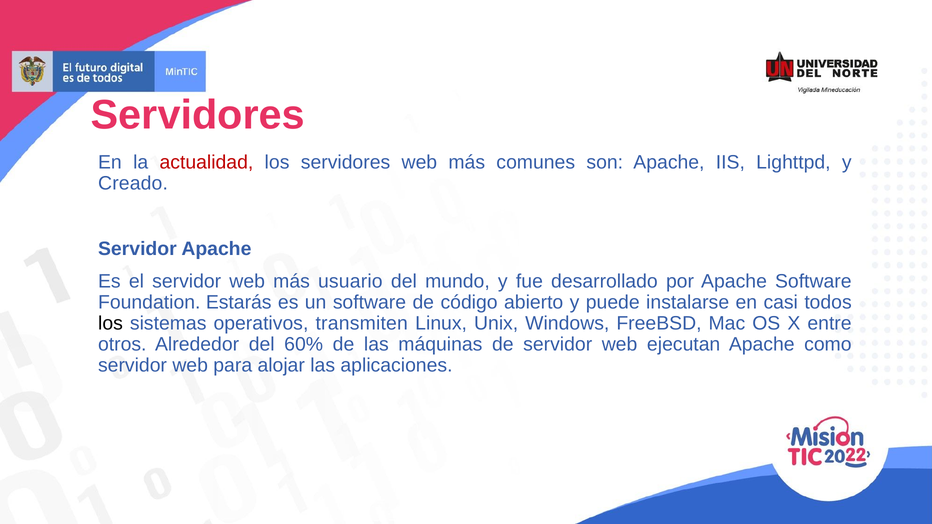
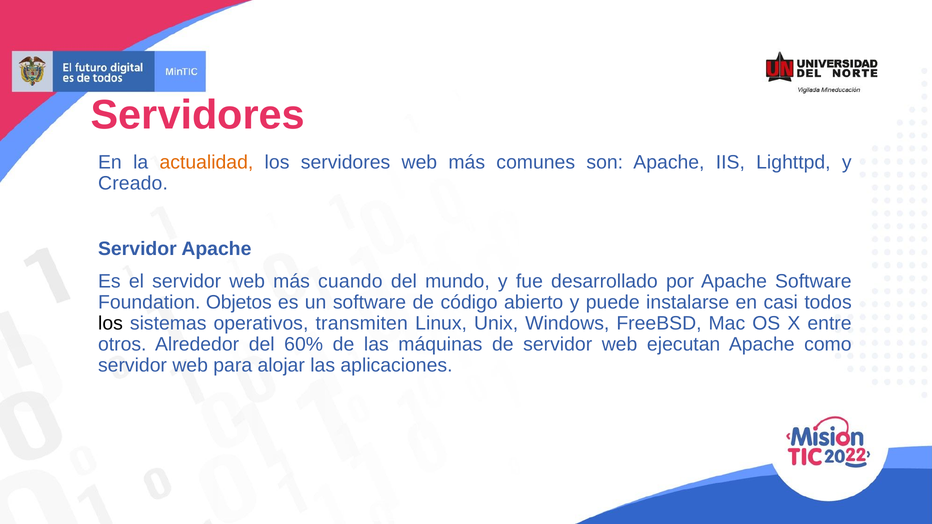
actualidad colour: red -> orange
usuario: usuario -> cuando
Estarás: Estarás -> Objetos
